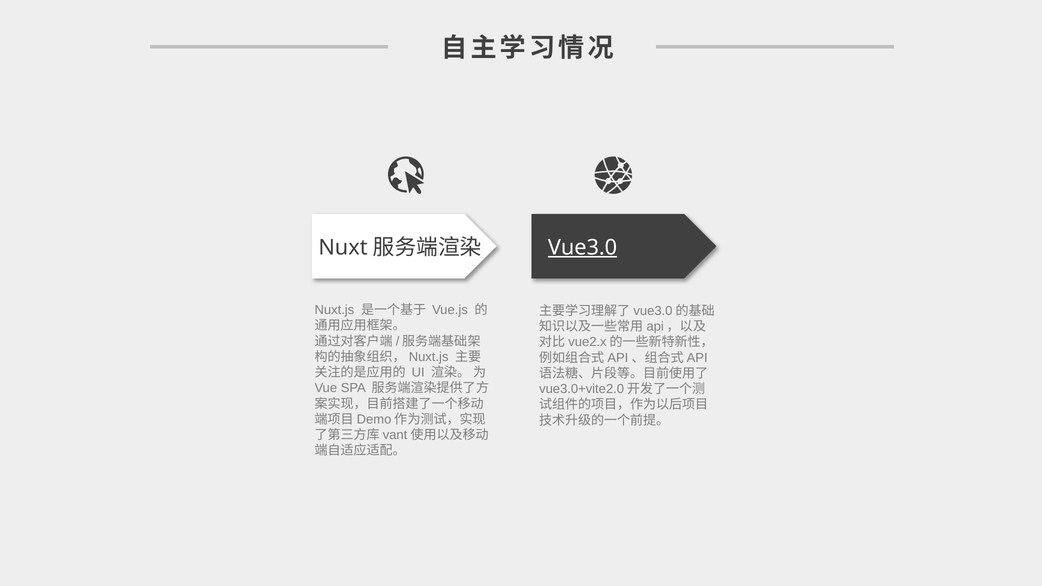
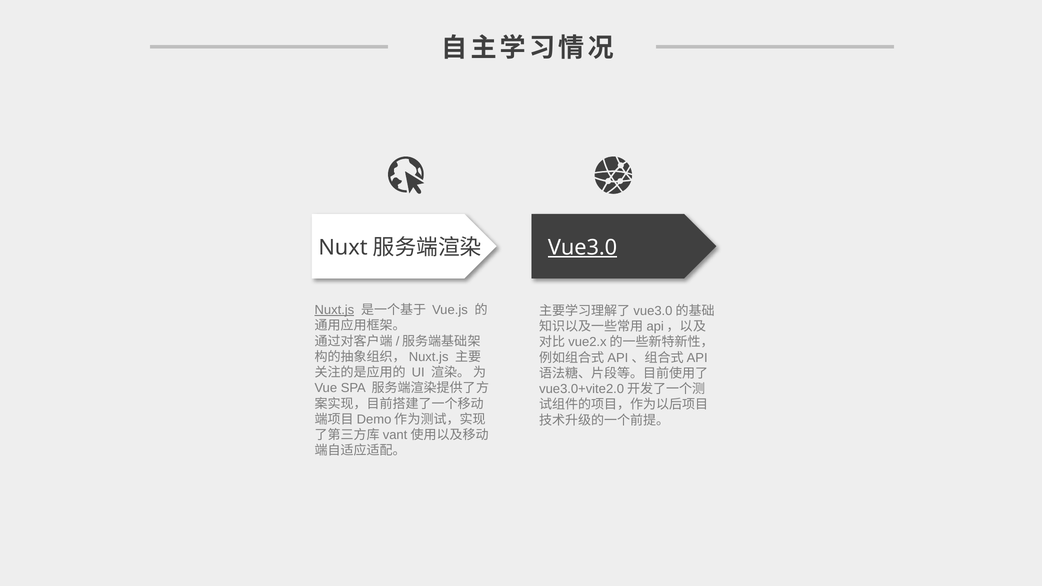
Nuxt.js underline: none -> present
